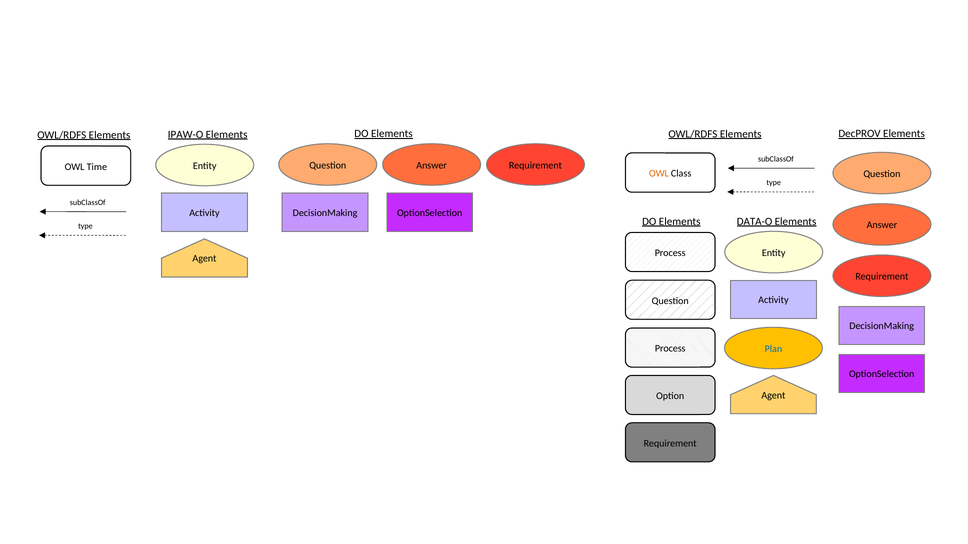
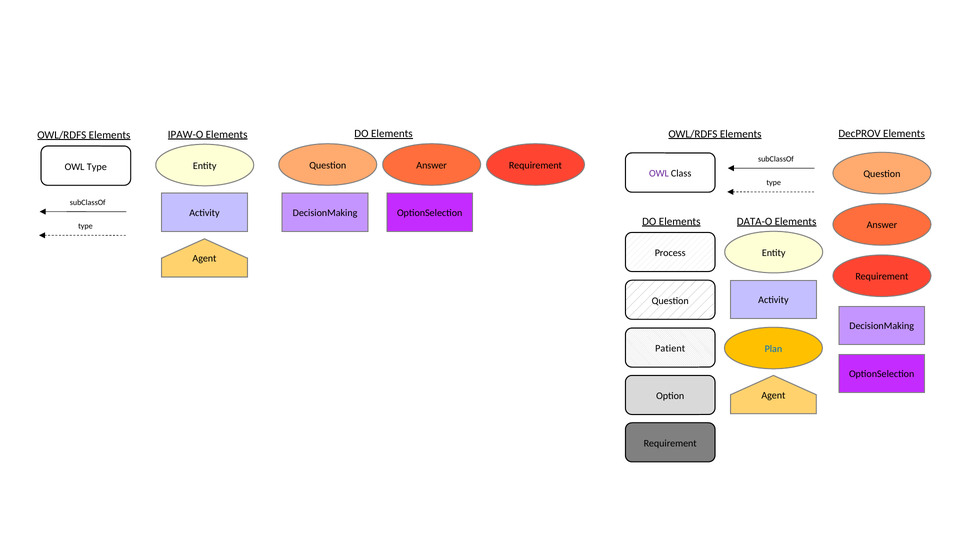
OWL Time: Time -> Type
OWL at (659, 174) colour: orange -> purple
Process at (670, 349): Process -> Patient
